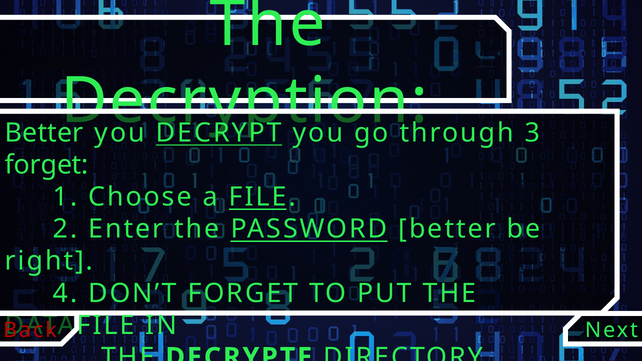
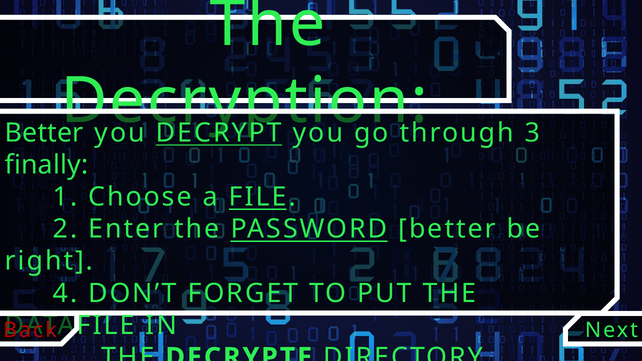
forget at (47, 165): forget -> finally
